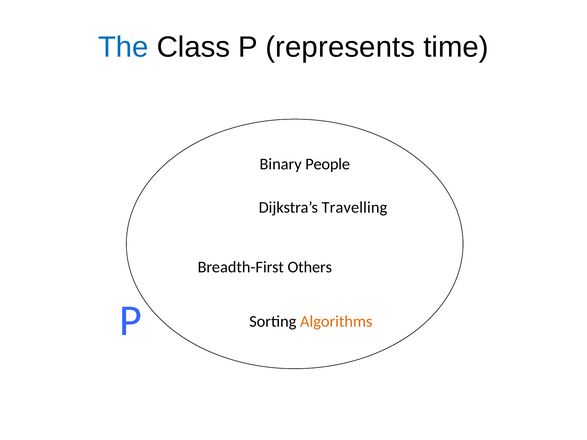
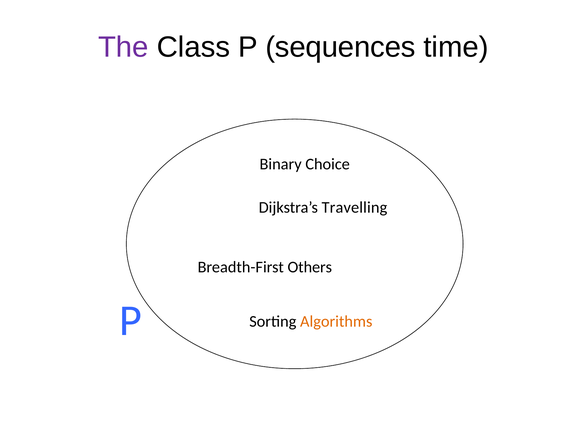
The colour: blue -> purple
represents: represents -> sequences
People: People -> Choice
